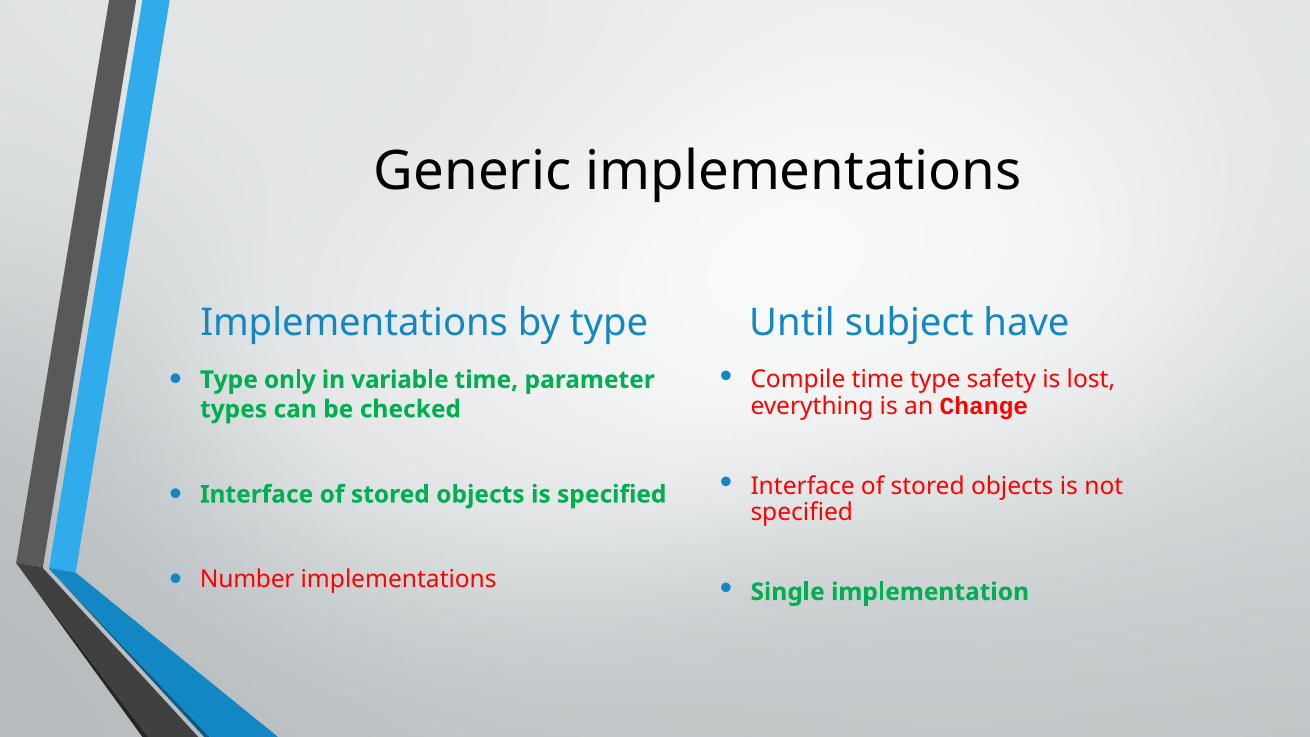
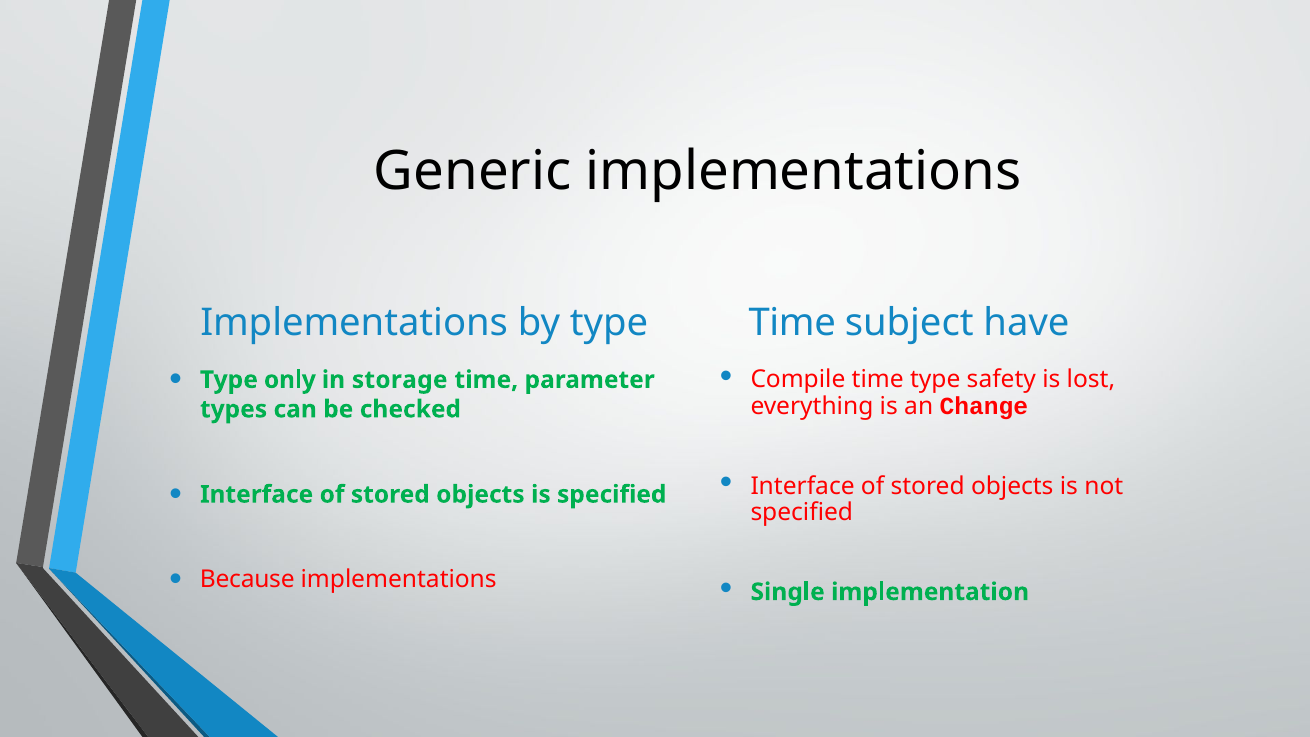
Until at (792, 323): Until -> Time
variable: variable -> storage
Number: Number -> Because
